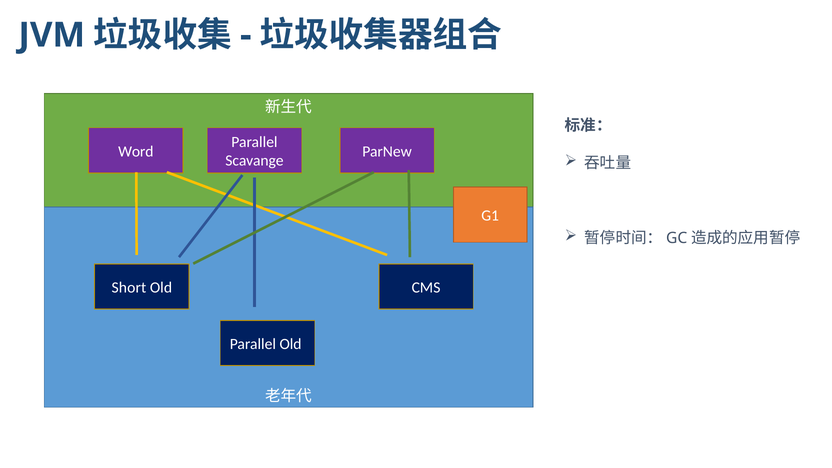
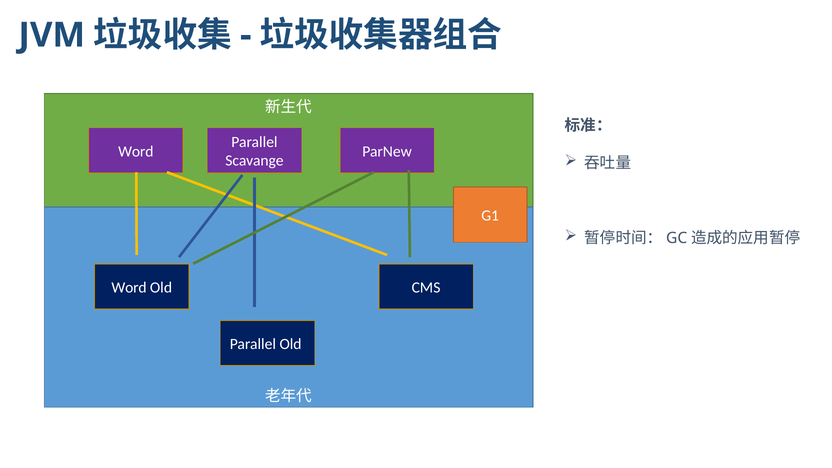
Short at (129, 287): Short -> Word
